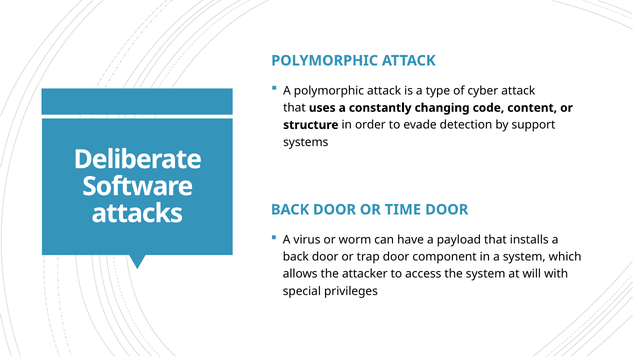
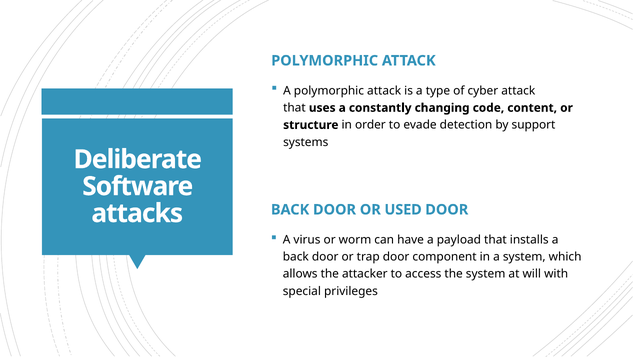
TIME: TIME -> USED
